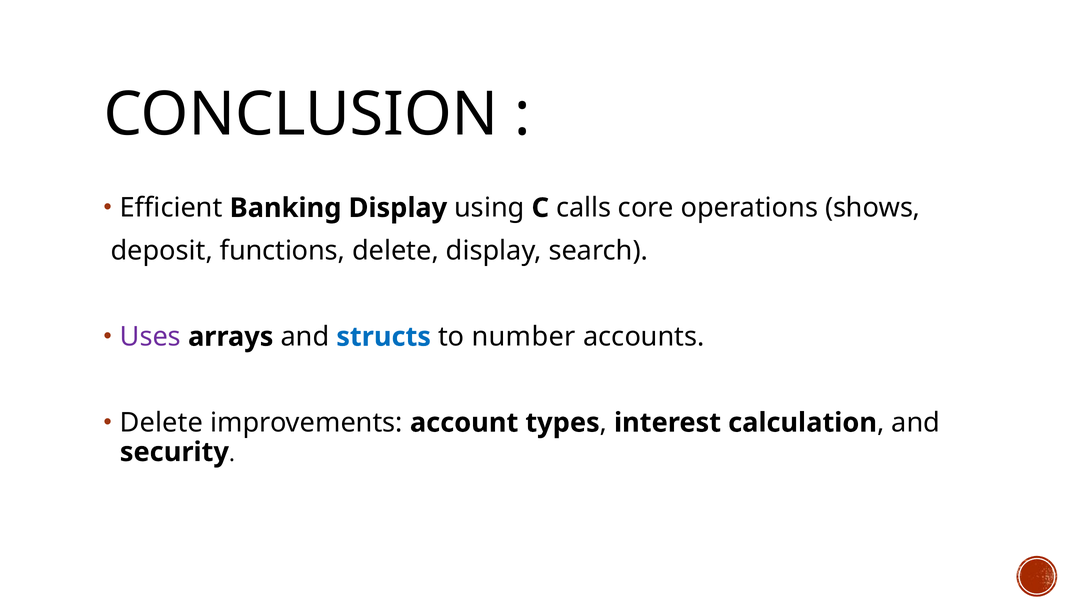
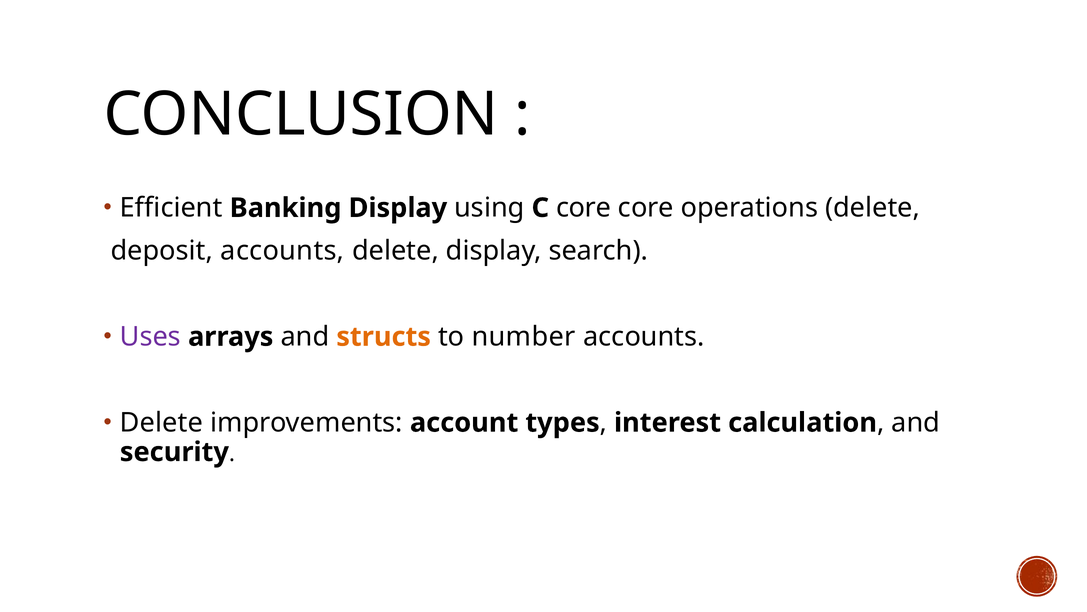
C calls: calls -> core
operations shows: shows -> delete
deposit functions: functions -> accounts
structs colour: blue -> orange
